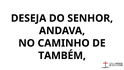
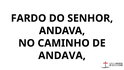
DESEJA: DESEJA -> FARDO
TAMBÉM at (62, 55): TAMBÉM -> ANDAVA
